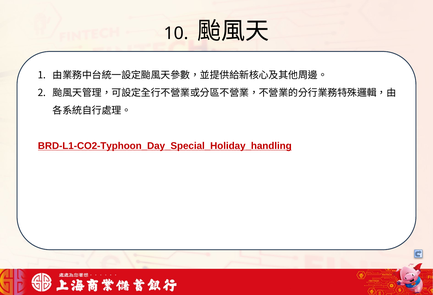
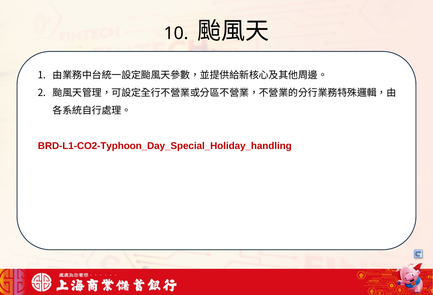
BRD-L1-CO2-Typhoon_Day_Special_Holiday_handling underline: present -> none
